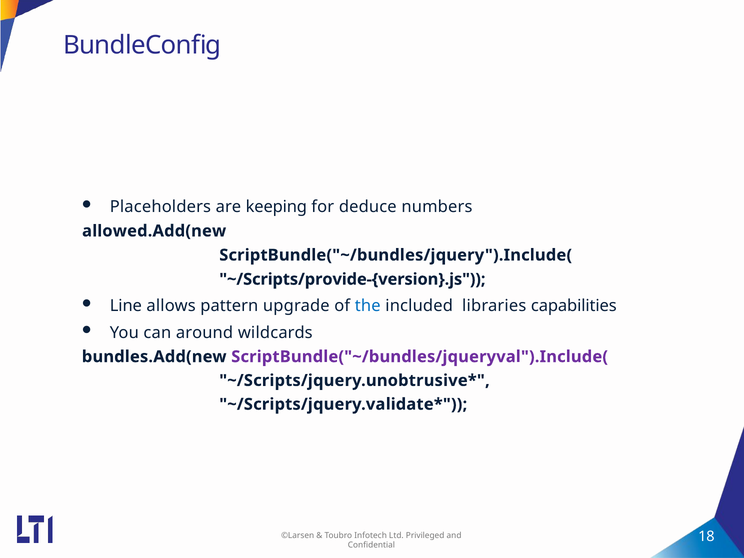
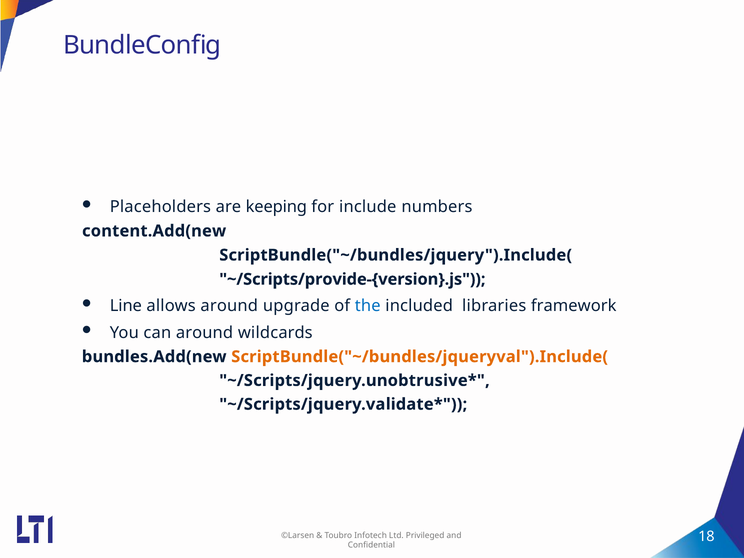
deduce: deduce -> include
allowed.Add(new: allowed.Add(new -> content.Add(new
allows pattern: pattern -> around
capabilities: capabilities -> framework
ScriptBundle("~/bundles/jqueryval").Include( colour: purple -> orange
